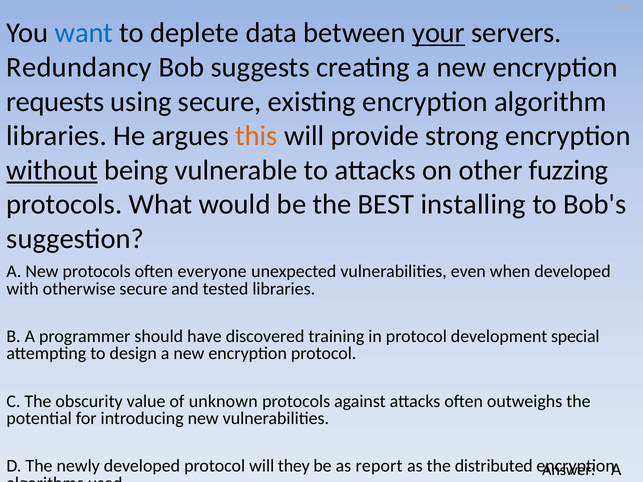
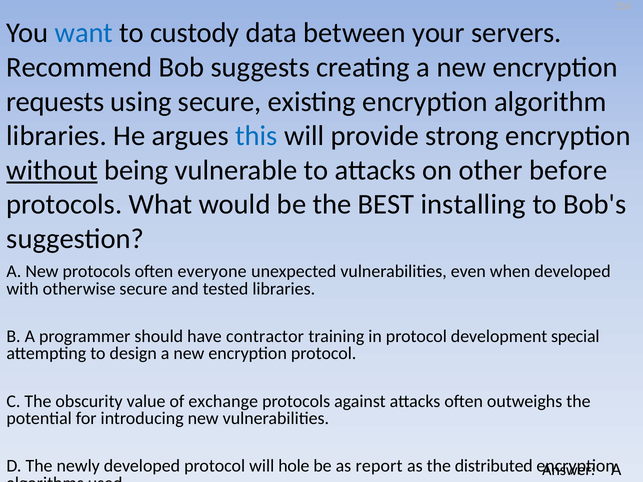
deplete: deplete -> custody
your underline: present -> none
Redundancy: Redundancy -> Recommend
this colour: orange -> blue
fuzzing: fuzzing -> before
discovered: discovered -> contractor
unknown: unknown -> exchange
they: they -> hole
